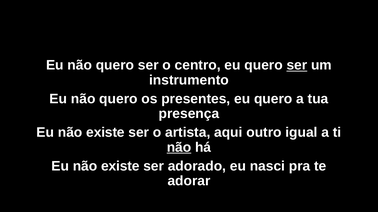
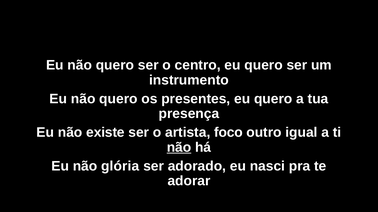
ser at (297, 65) underline: present -> none
aqui: aqui -> foco
existe at (120, 167): existe -> glória
